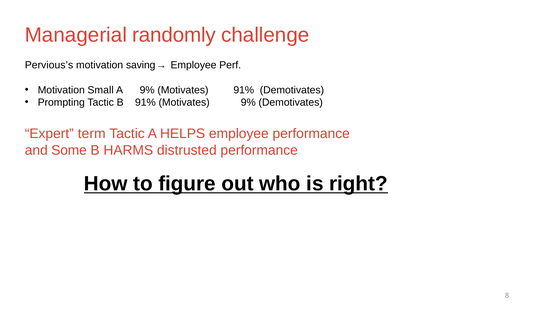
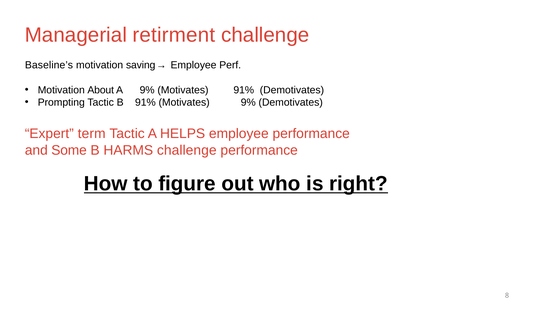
randomly: randomly -> retirment
Pervious’s: Pervious’s -> Baseline’s
Small: Small -> About
HARMS distrusted: distrusted -> challenge
